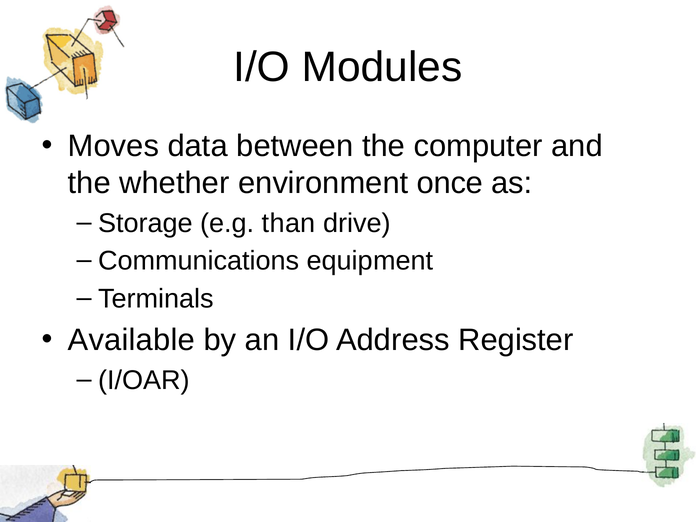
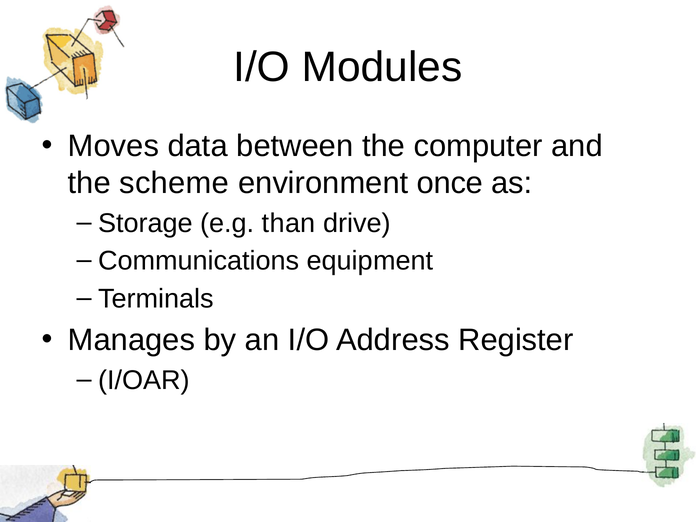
whether: whether -> scheme
Available: Available -> Manages
